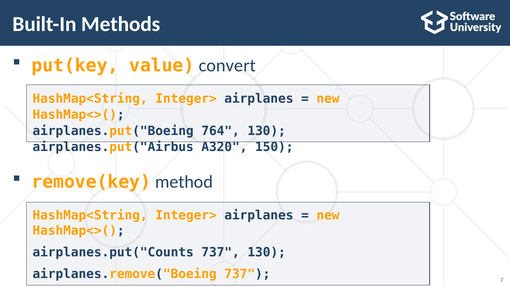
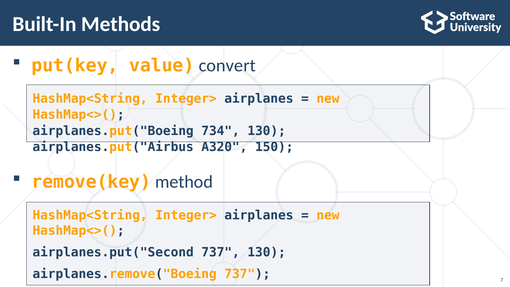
764: 764 -> 734
airplanes.put("Counts: airplanes.put("Counts -> airplanes.put("Second
